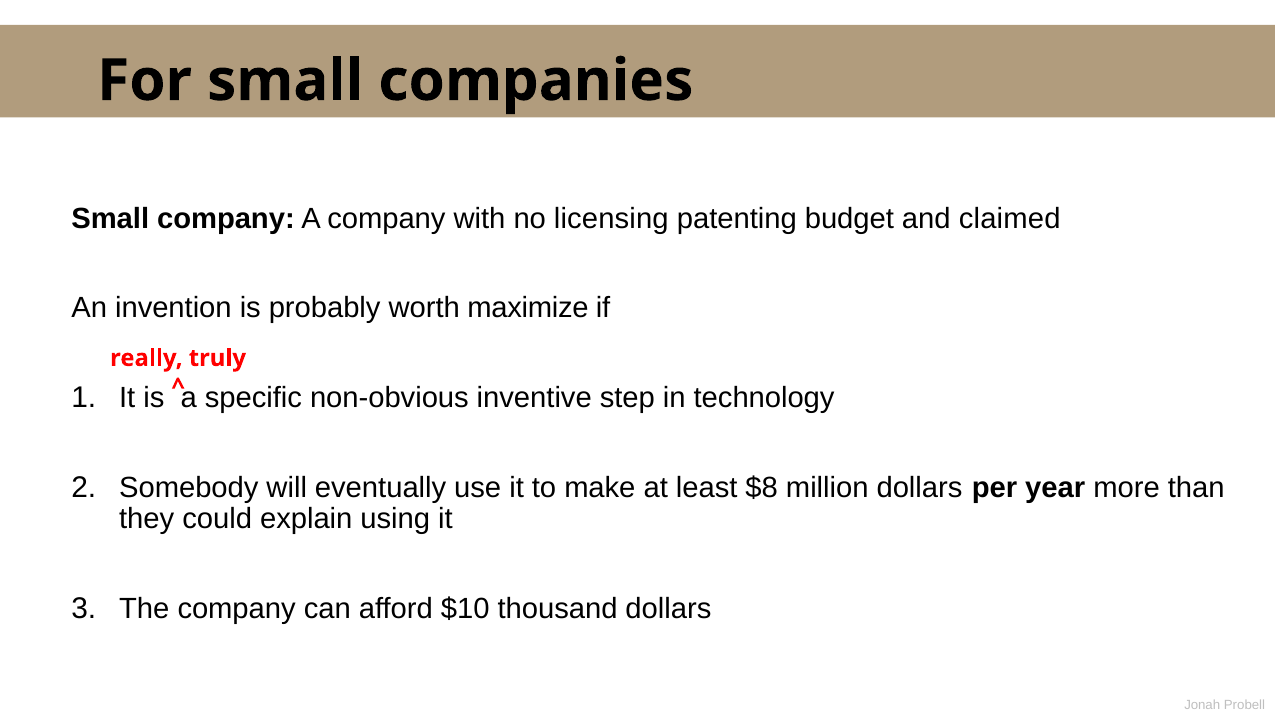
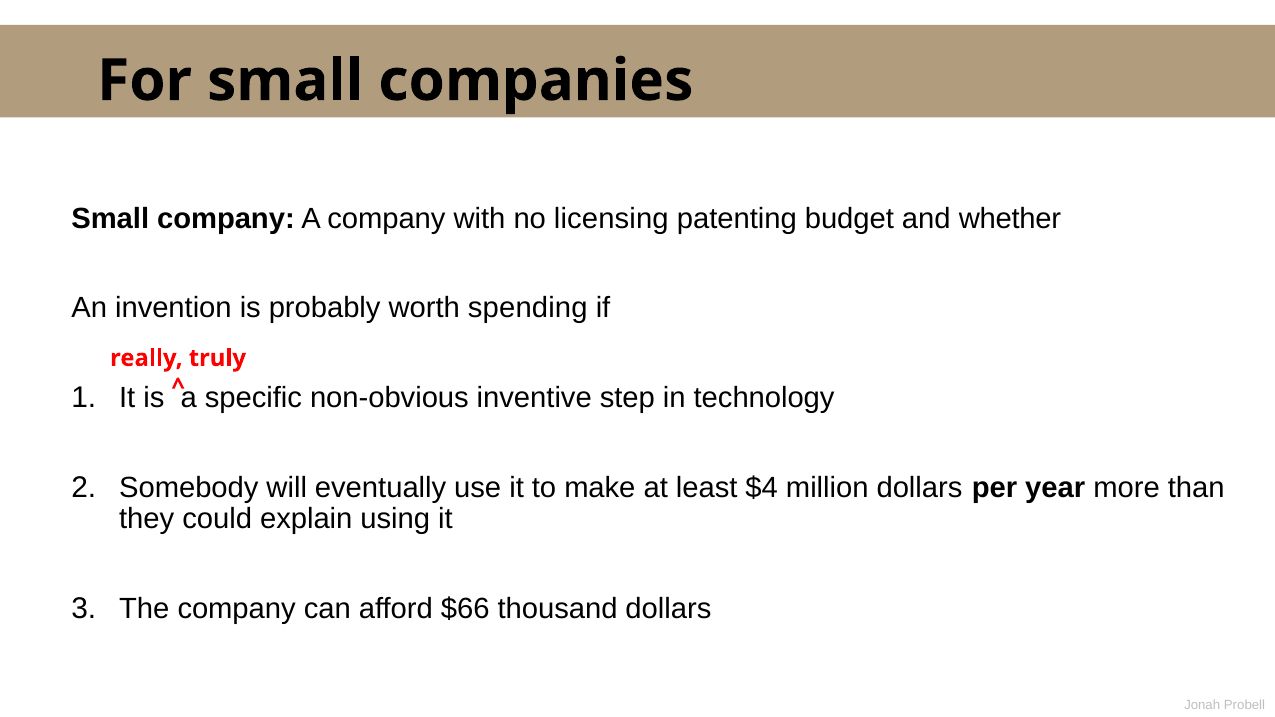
claimed: claimed -> whether
maximize: maximize -> spending
$8: $8 -> $4
$10: $10 -> $66
